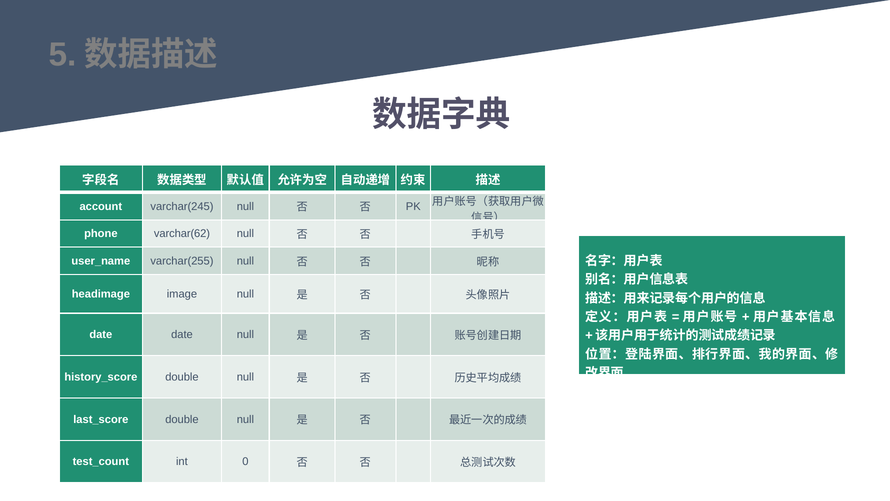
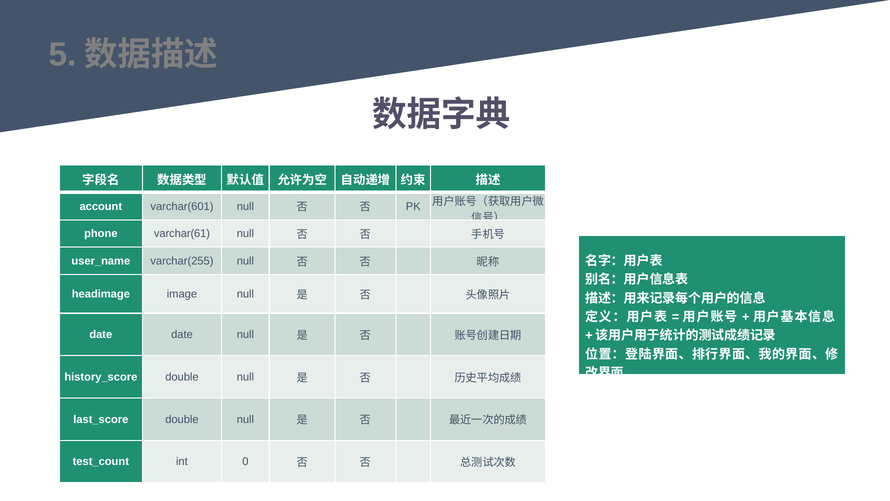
varchar(245: varchar(245 -> varchar(601
varchar(62: varchar(62 -> varchar(61
